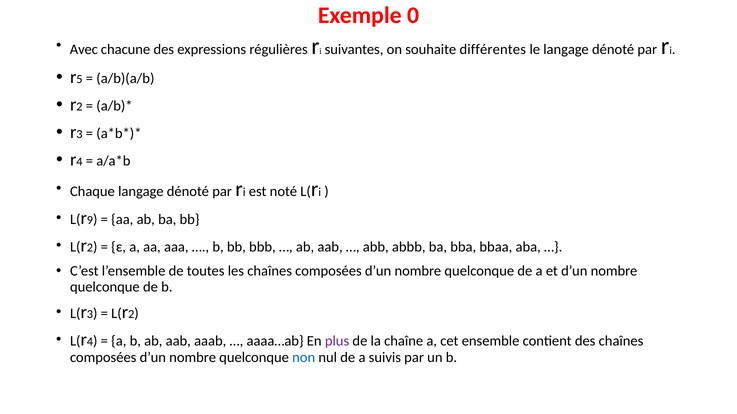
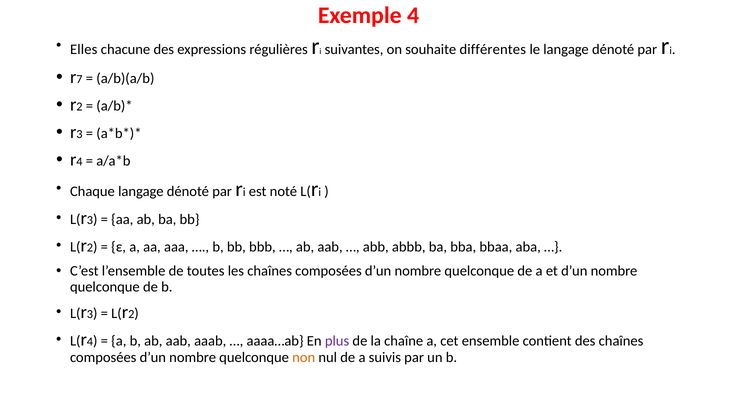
Exemple 0: 0 -> 4
Avec: Avec -> Elles
5: 5 -> 7
9 at (90, 220): 9 -> 3
non colour: blue -> orange
